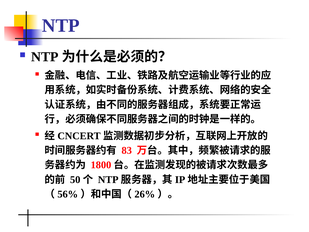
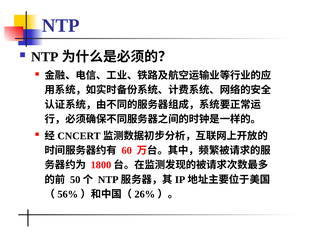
83: 83 -> 60
